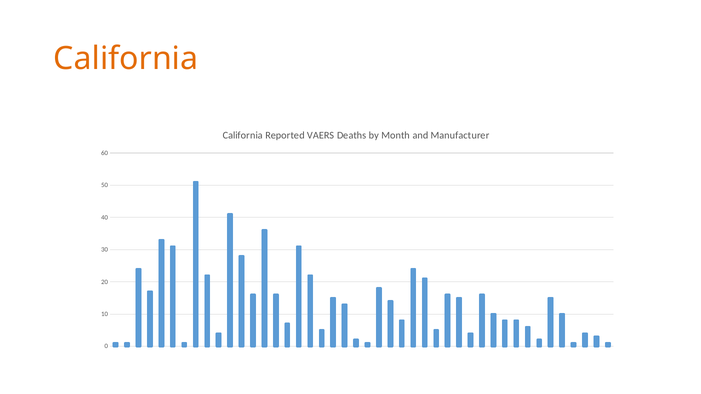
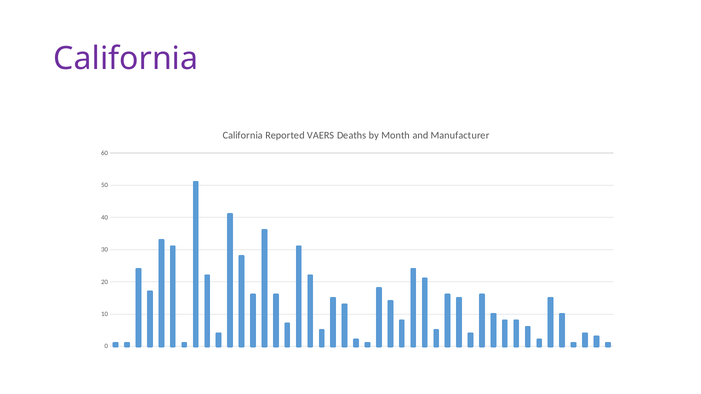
California at (126, 59) colour: orange -> purple
